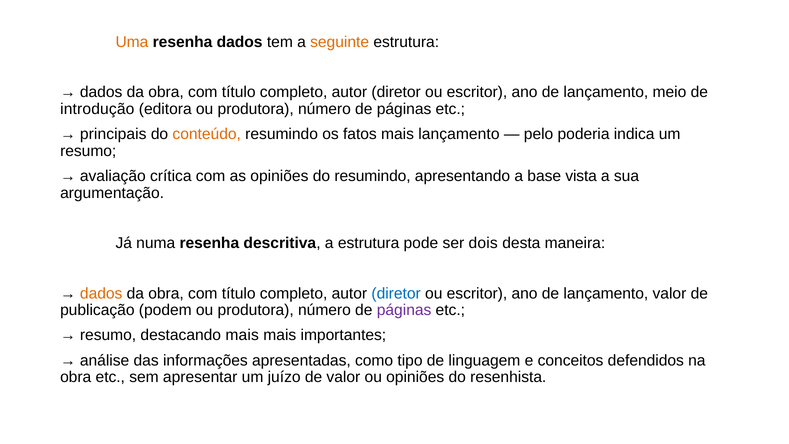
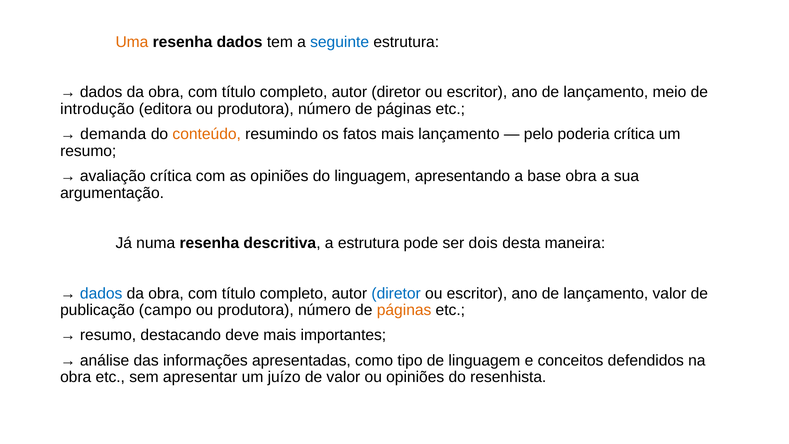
seguinte colour: orange -> blue
principais: principais -> demanda
poderia indica: indica -> crítica
do resumindo: resumindo -> linguagem
base vista: vista -> obra
dados at (101, 293) colour: orange -> blue
podem: podem -> campo
páginas at (404, 310) colour: purple -> orange
destacando mais: mais -> deve
